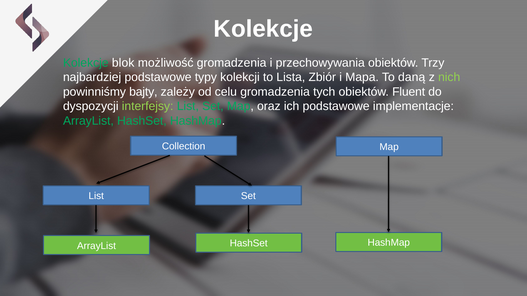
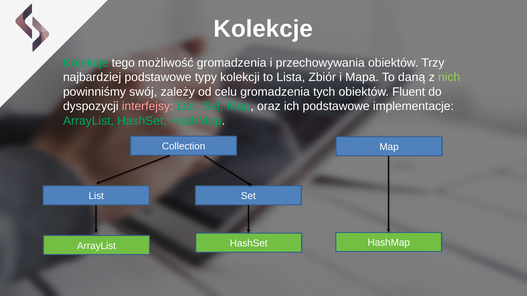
blok: blok -> tego
bajty: bajty -> swój
interfejsy colour: light green -> pink
